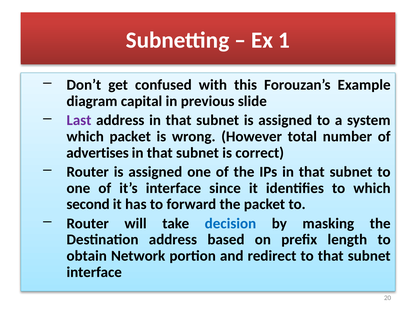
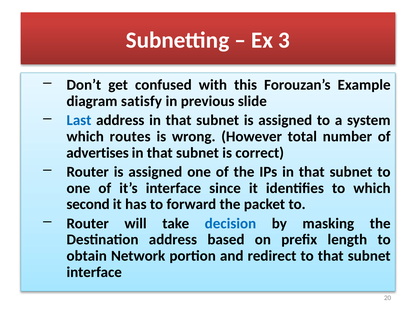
1: 1 -> 3
capital: capital -> satisfy
Last colour: purple -> blue
which packet: packet -> routes
